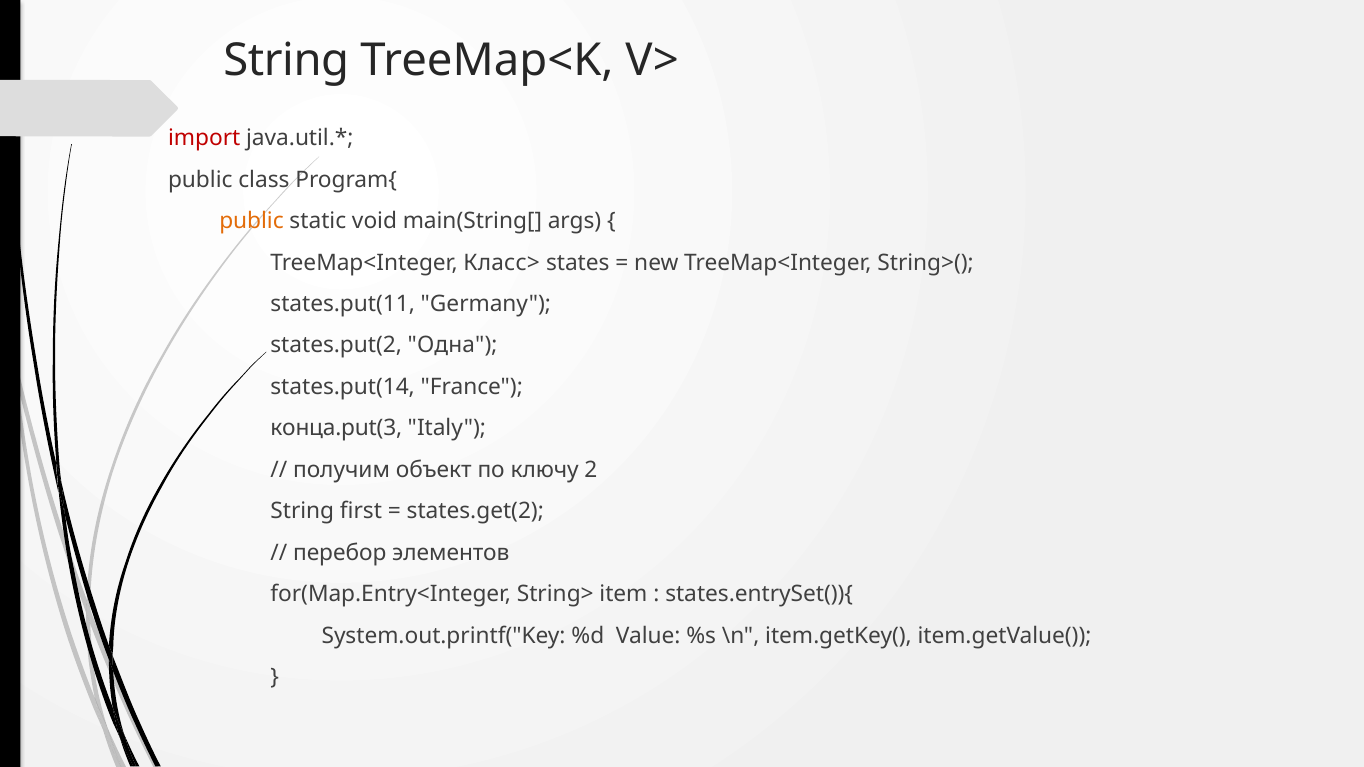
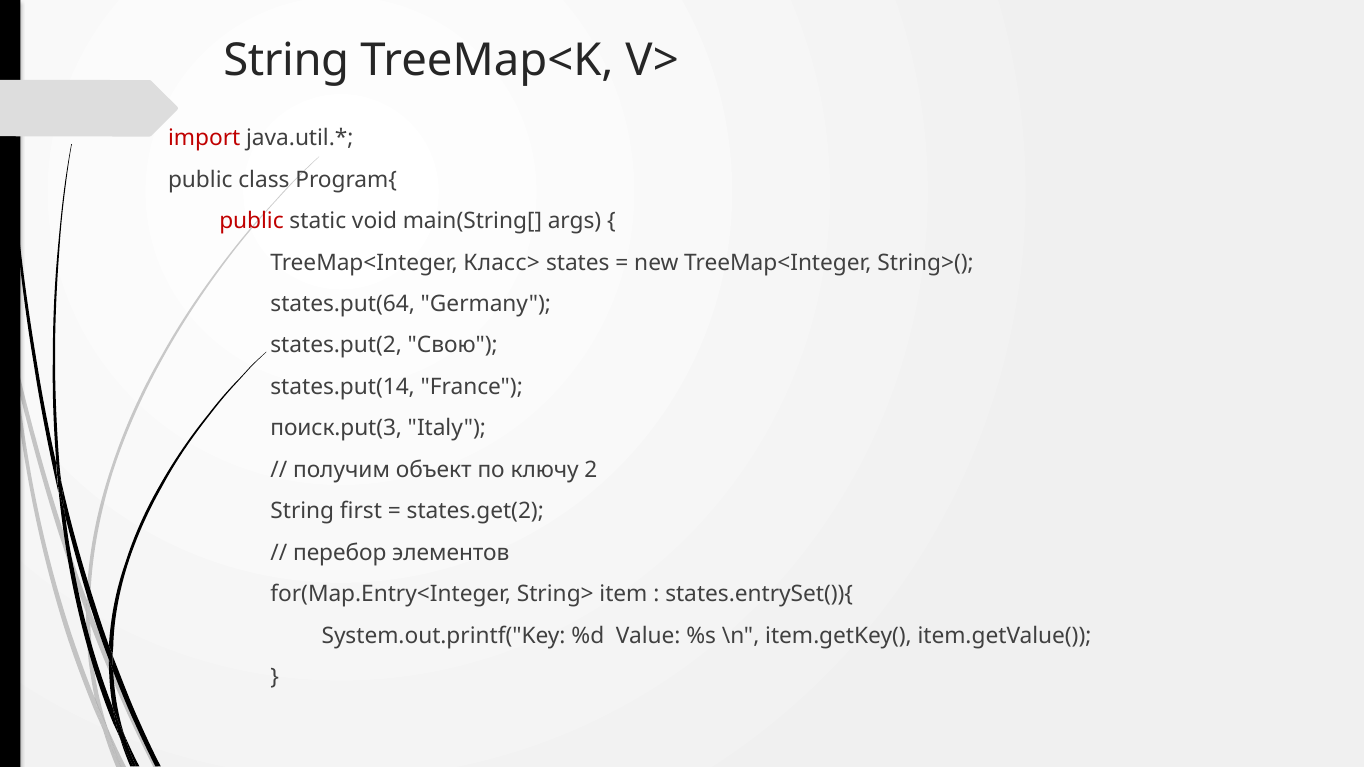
public at (252, 221) colour: orange -> red
states.put(11: states.put(11 -> states.put(64
Одна: Одна -> Свою
конца.put(3: конца.put(3 -> поиск.put(3
